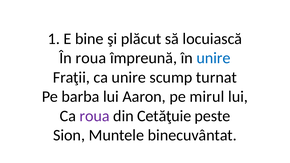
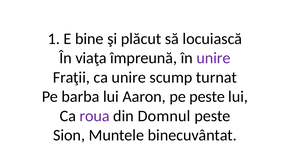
În roua: roua -> viaţa
unire at (214, 58) colour: blue -> purple
pe mirul: mirul -> peste
Cetăţuie: Cetăţuie -> Domnul
